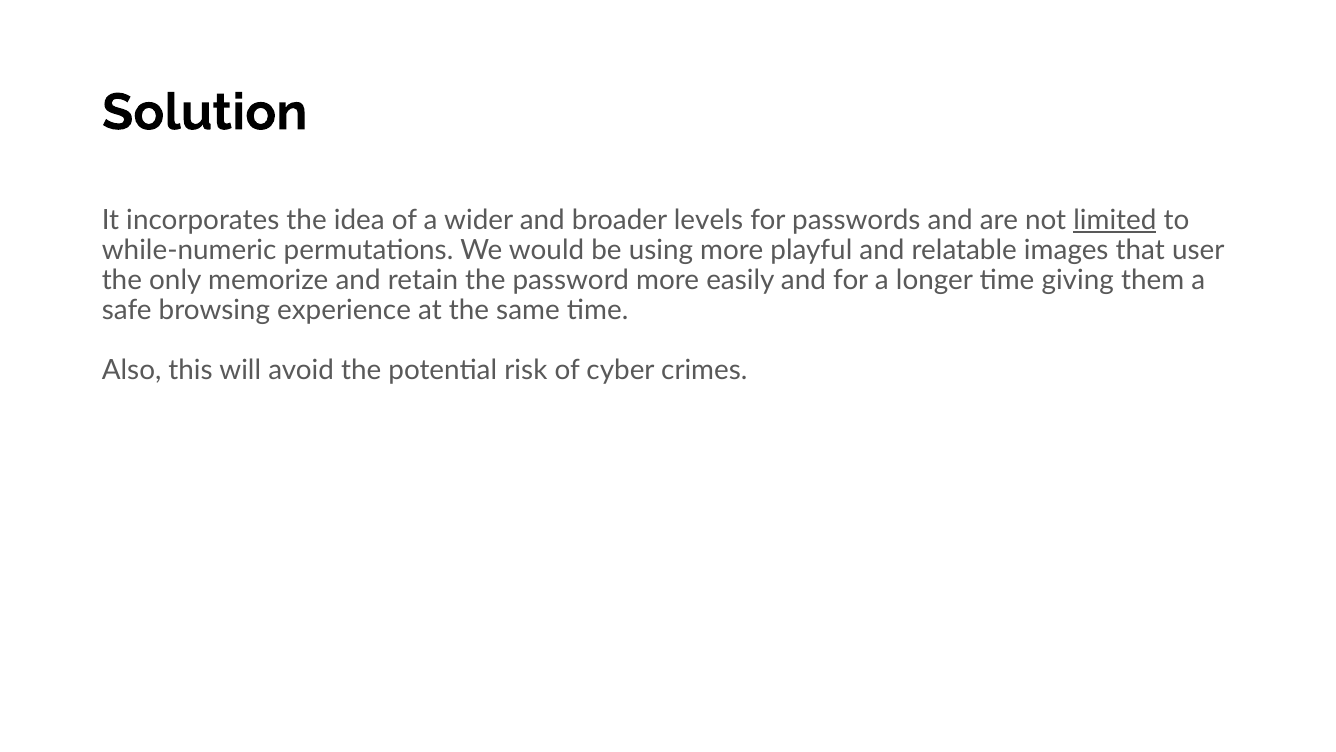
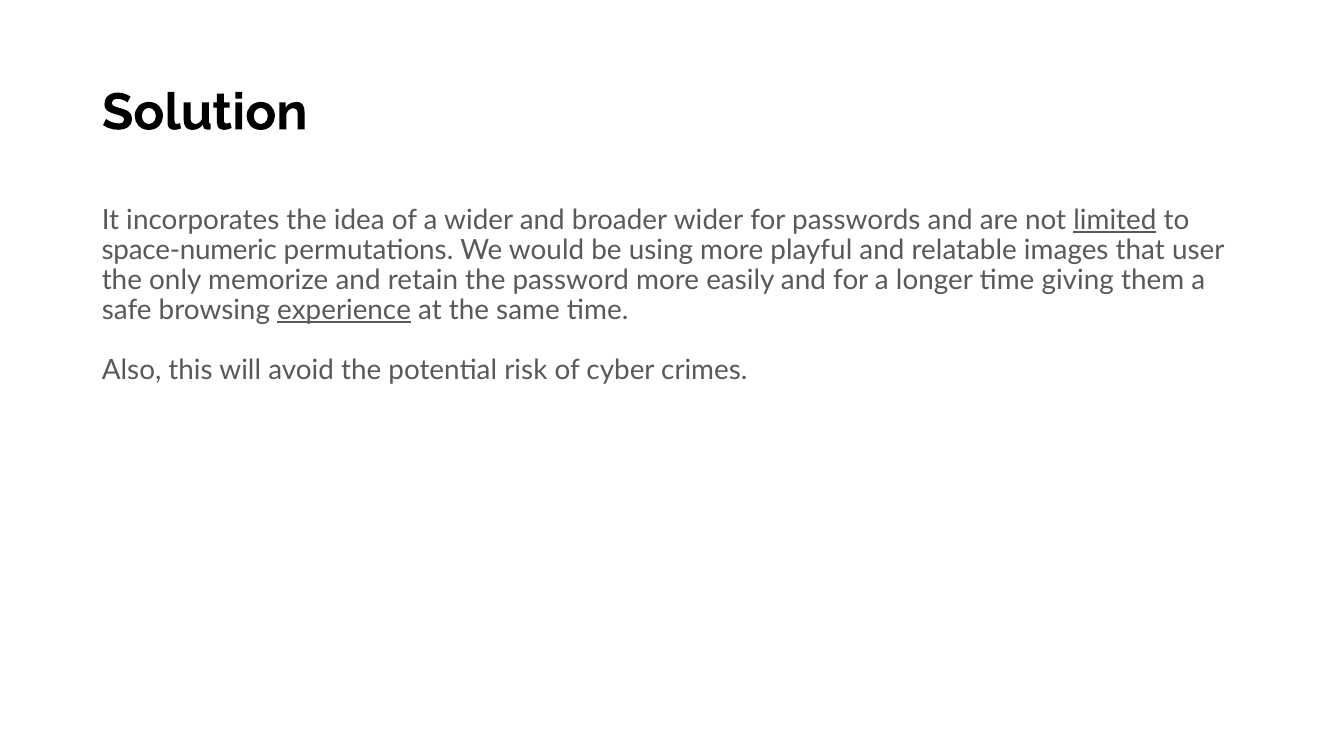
broader levels: levels -> wider
while-numeric: while-numeric -> space-numeric
experience underline: none -> present
